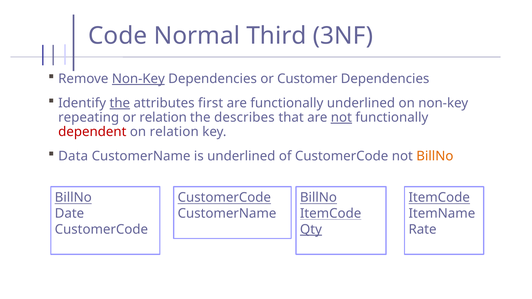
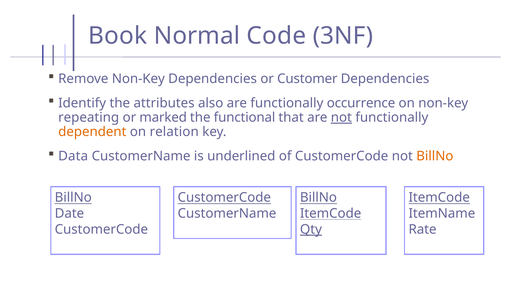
Code: Code -> Book
Third: Third -> Code
Non-Key at (138, 79) underline: present -> none
the at (120, 103) underline: present -> none
first: first -> also
functionally underlined: underlined -> occurrence
or relation: relation -> marked
describes: describes -> functional
dependent colour: red -> orange
